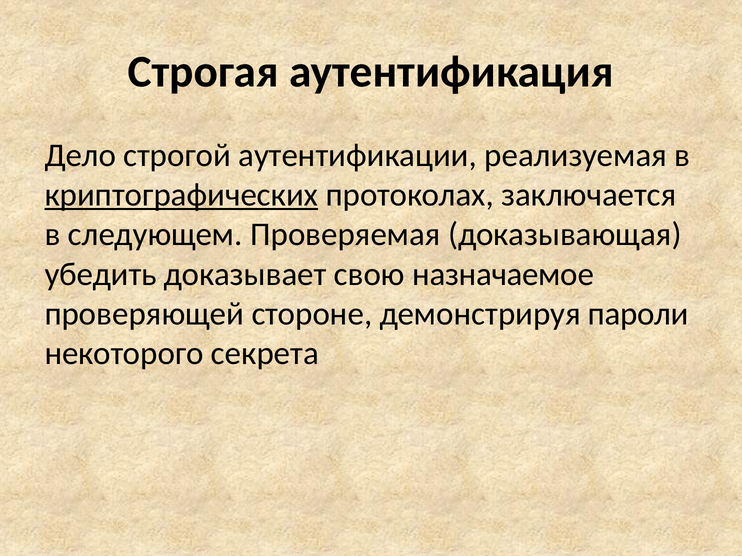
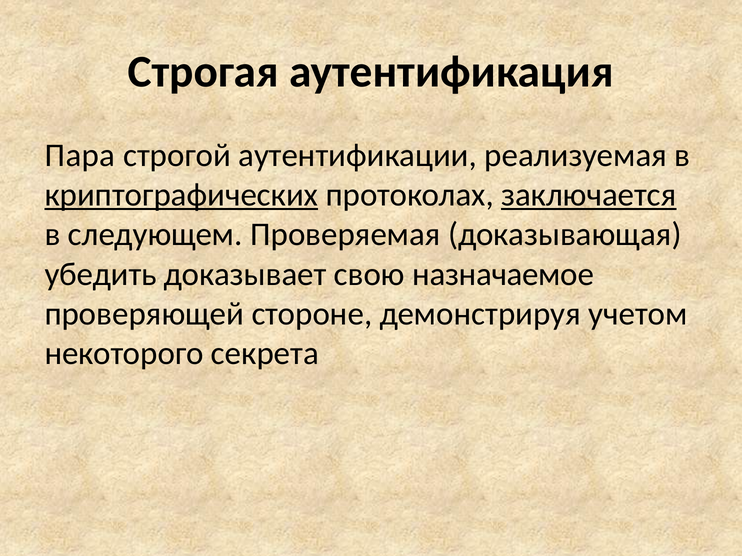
Дело: Дело -> Пара
заключается underline: none -> present
пароли: пароли -> учетом
